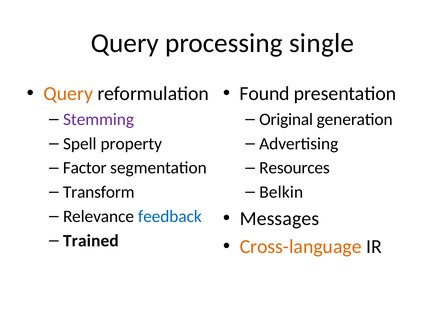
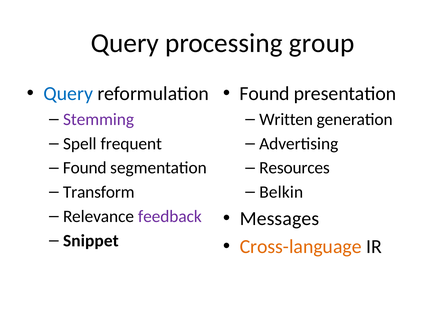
single: single -> group
Query at (68, 94) colour: orange -> blue
Original: Original -> Written
property: property -> frequent
Factor at (85, 168): Factor -> Found
feedback colour: blue -> purple
Trained: Trained -> Snippet
